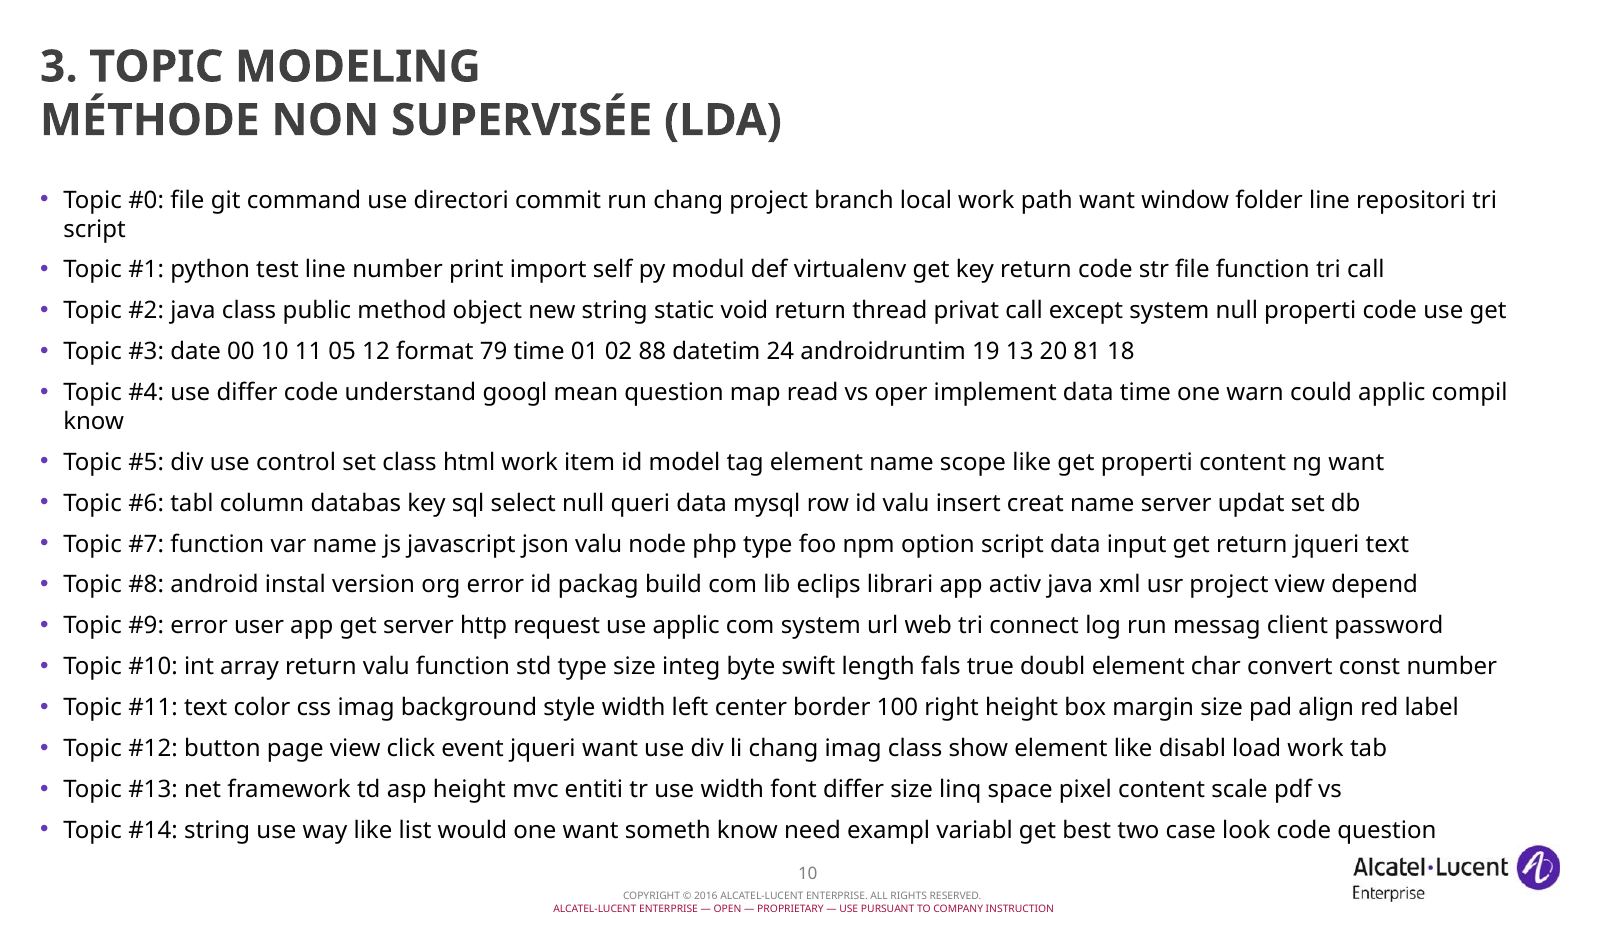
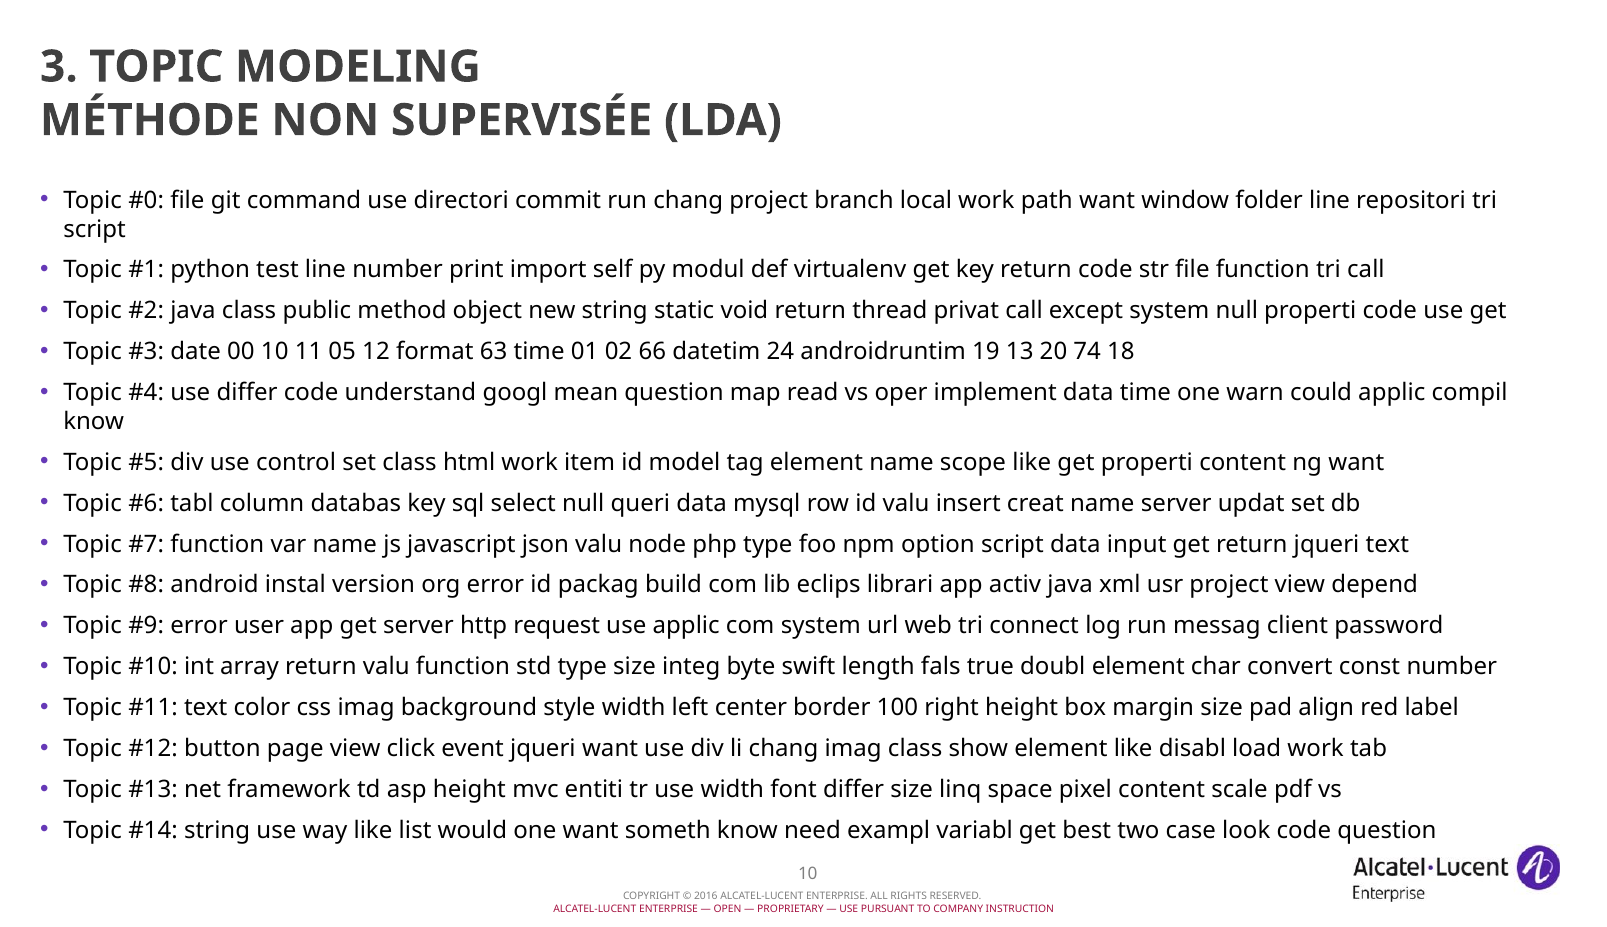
79: 79 -> 63
88: 88 -> 66
81: 81 -> 74
